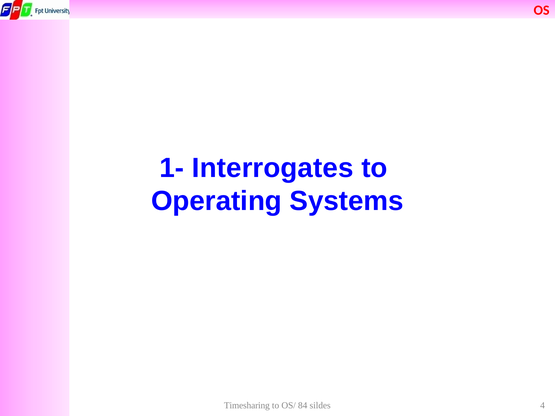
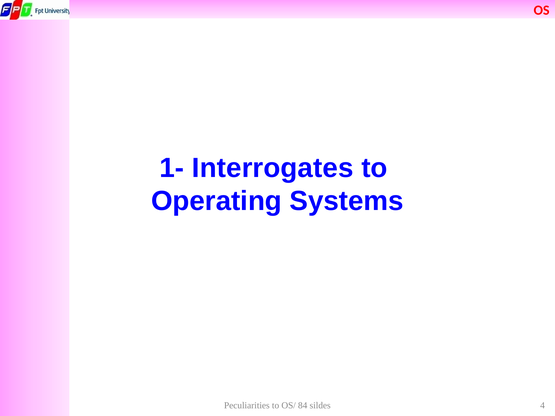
Timesharing: Timesharing -> Peculiarities
